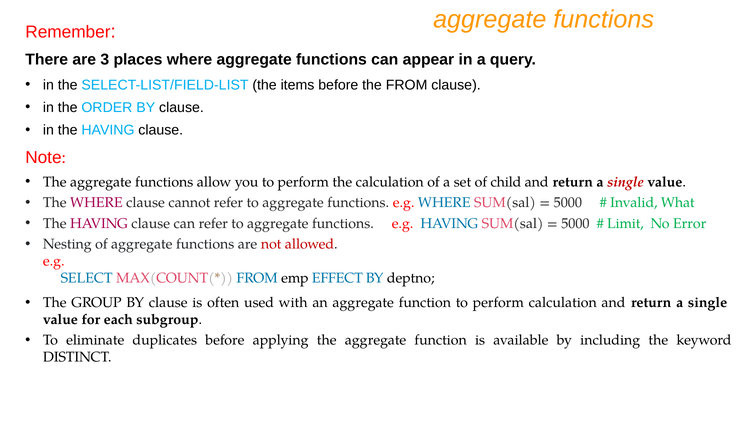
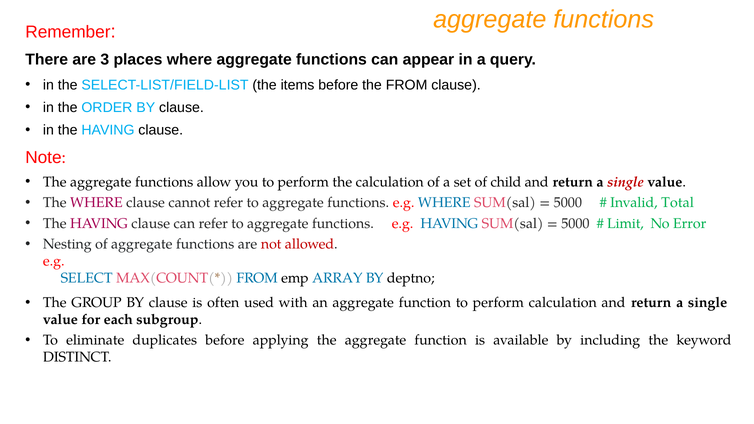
What: What -> Total
EFFECT: EFFECT -> ARRAY
